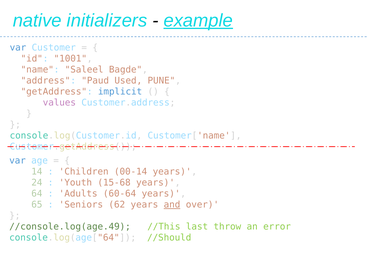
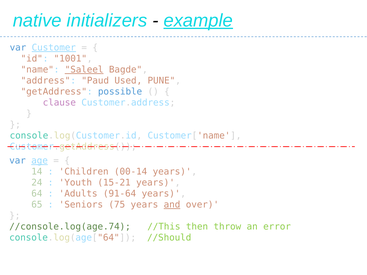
Customer underline: none -> present
Saleel underline: none -> present
implicit: implicit -> possible
values: values -> clause
age underline: none -> present
15-68: 15-68 -> 15-21
60-64: 60-64 -> 91-64
62: 62 -> 75
//console.log(age.49: //console.log(age.49 -> //console.log(age.74
last: last -> then
